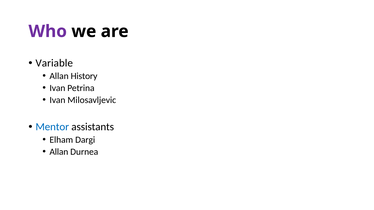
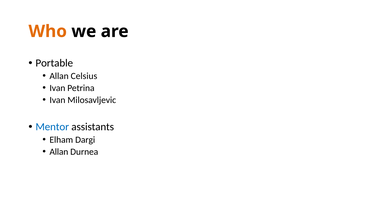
Who colour: purple -> orange
Variable: Variable -> Portable
History: History -> Celsius
